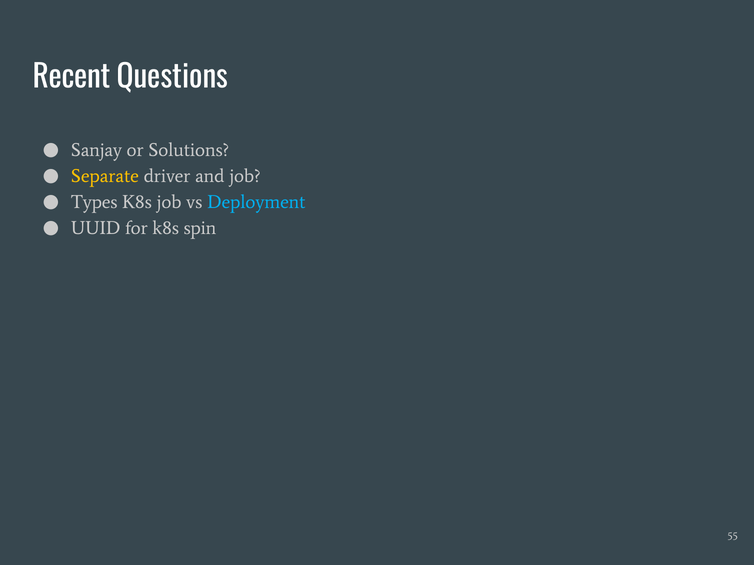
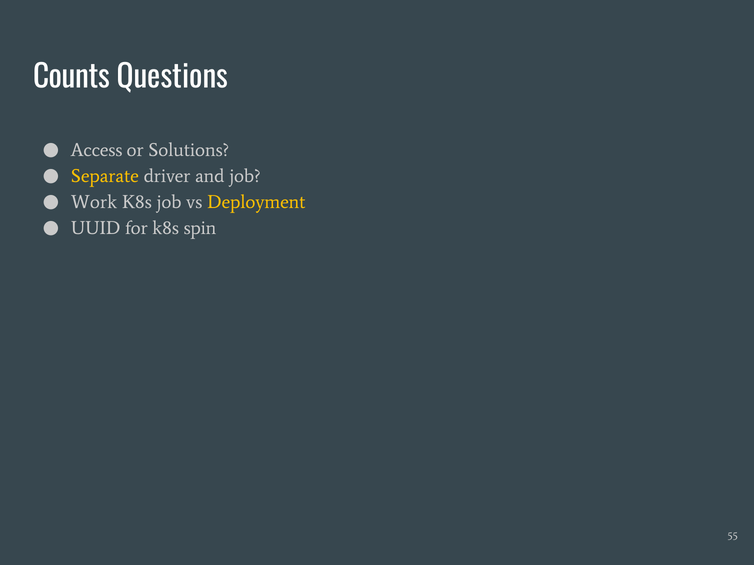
Recent: Recent -> Counts
Sanjay: Sanjay -> Access
Types: Types -> Work
Deployment colour: light blue -> yellow
